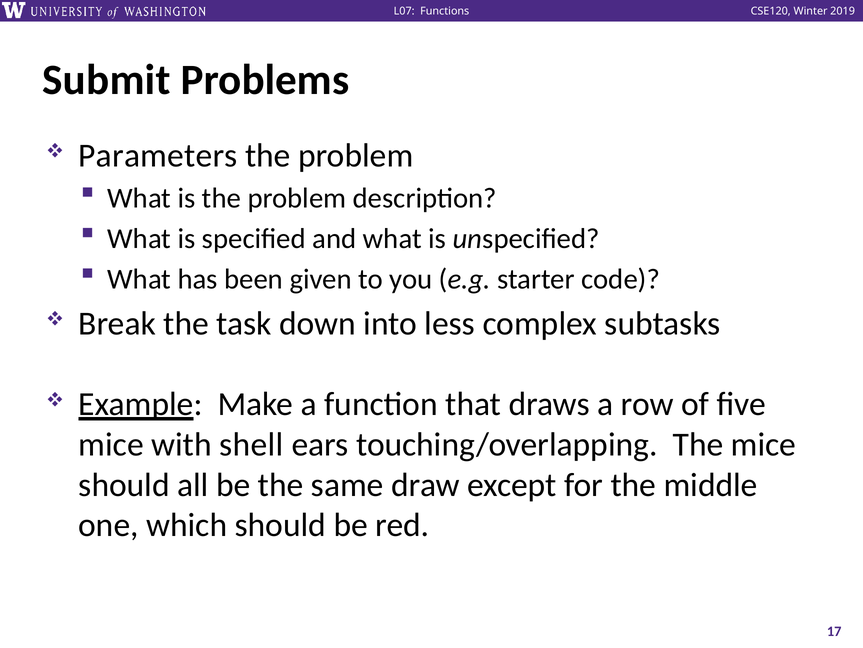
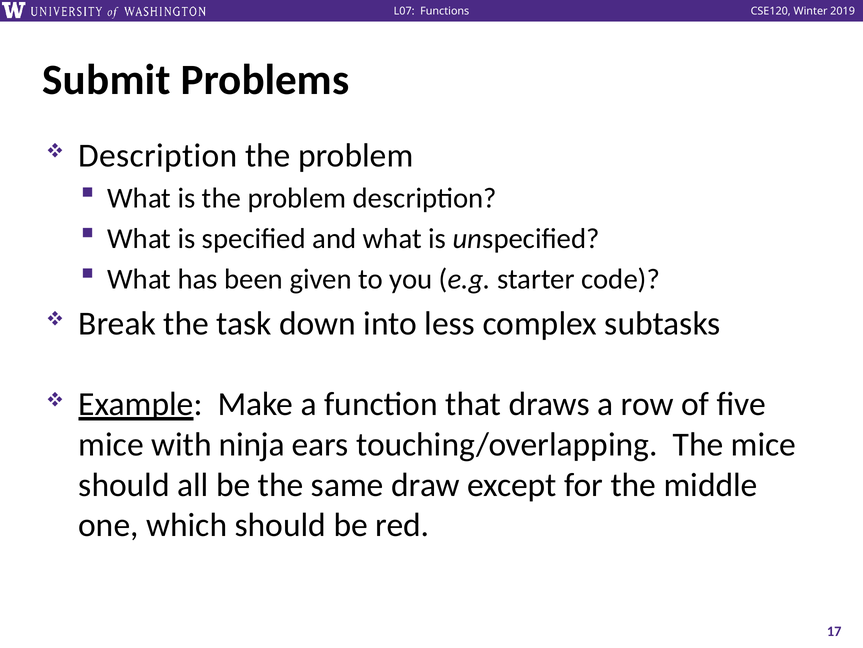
Parameters at (158, 155): Parameters -> Description
shell: shell -> ninja
